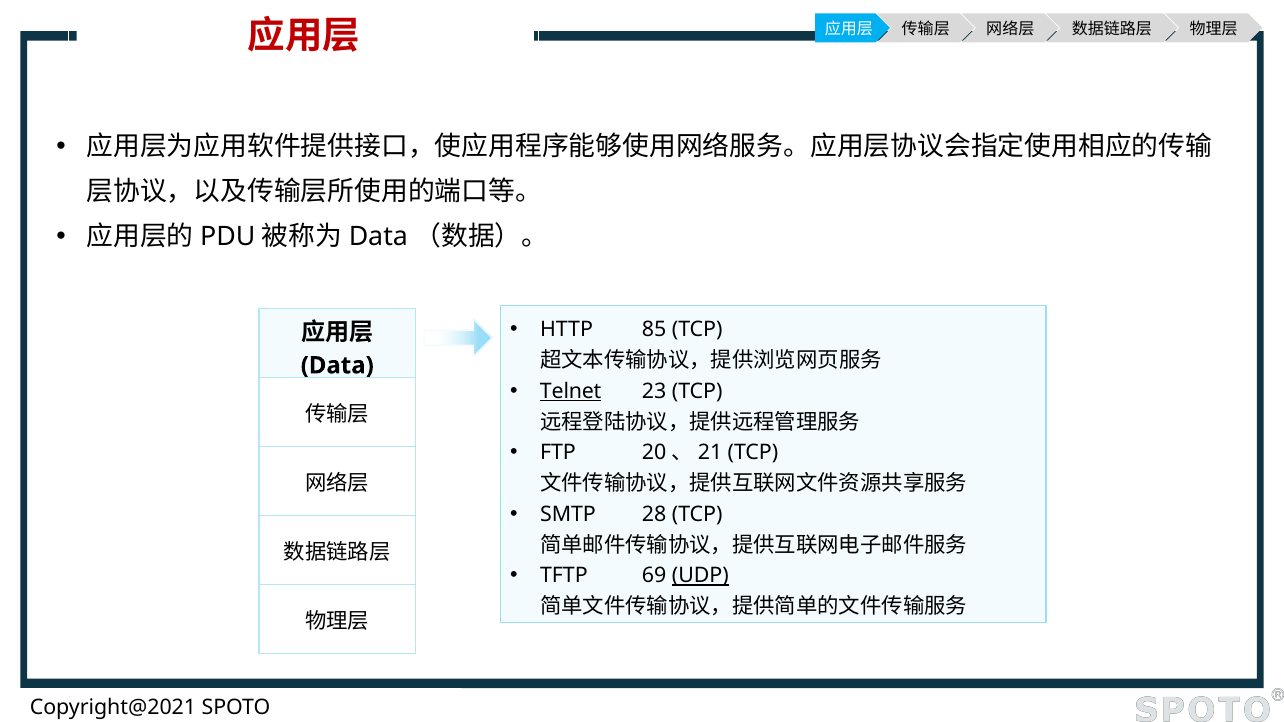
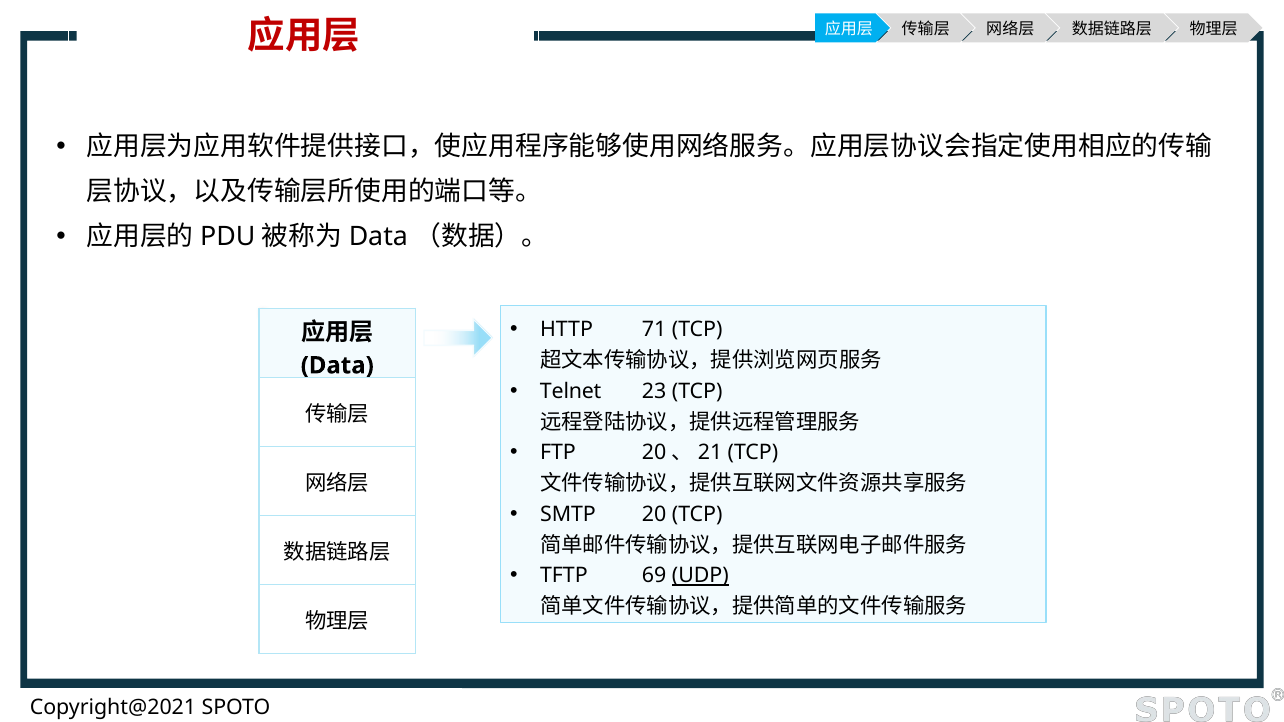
85: 85 -> 71
Telnet underline: present -> none
28: 28 -> 20
